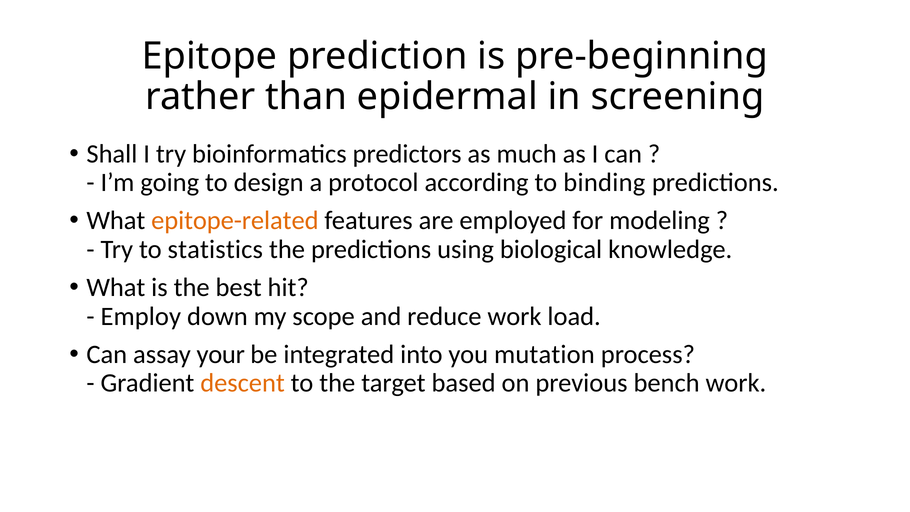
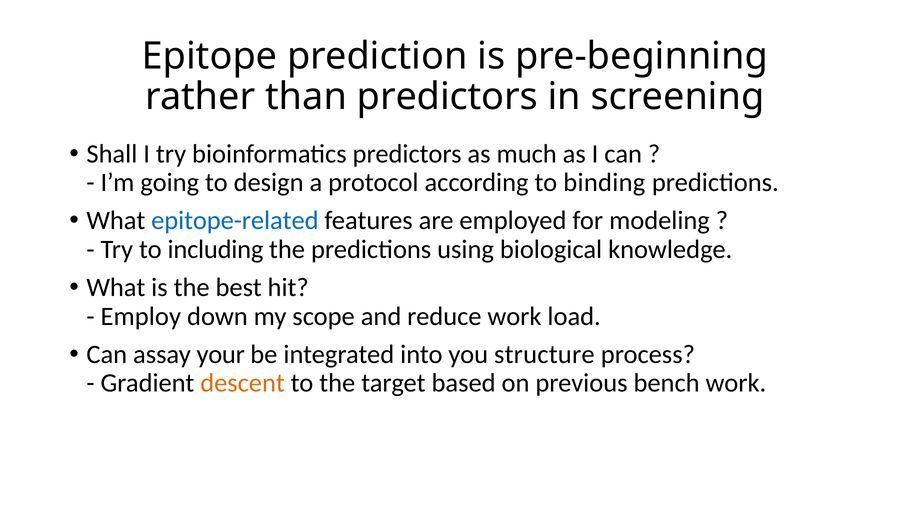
than epidermal: epidermal -> predictors
epitope-related colour: orange -> blue
statistics: statistics -> including
mutation: mutation -> structure
